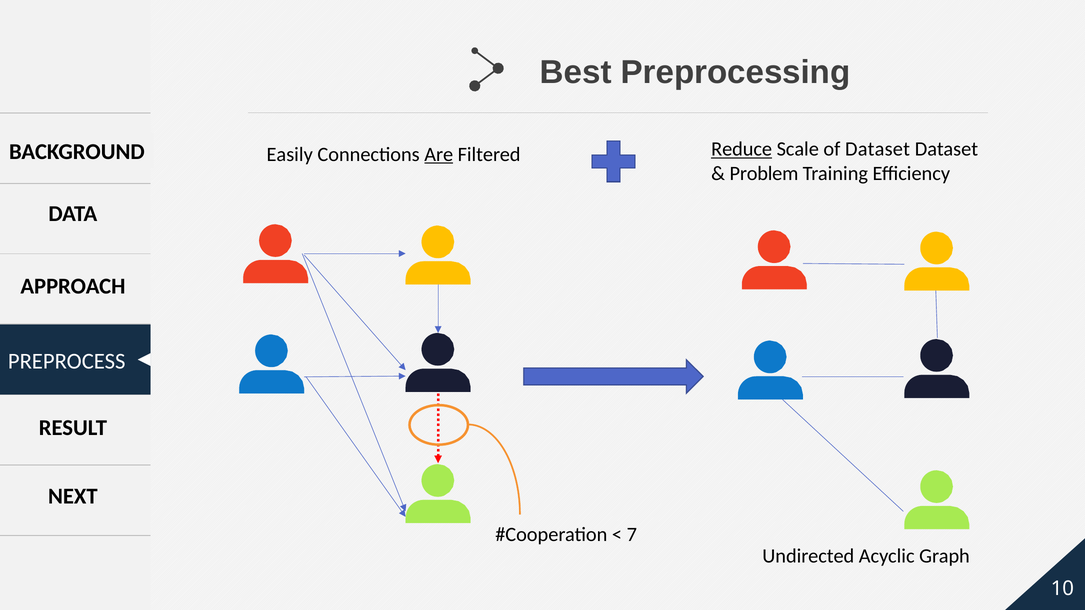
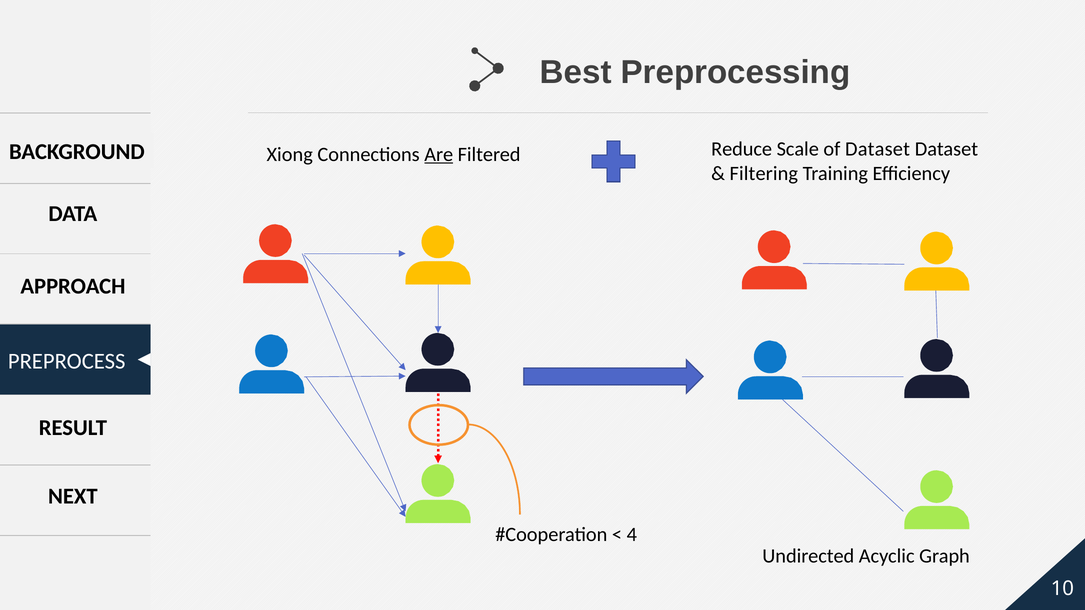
Easily: Easily -> Xiong
Reduce underline: present -> none
Problem: Problem -> Filtering
7: 7 -> 4
